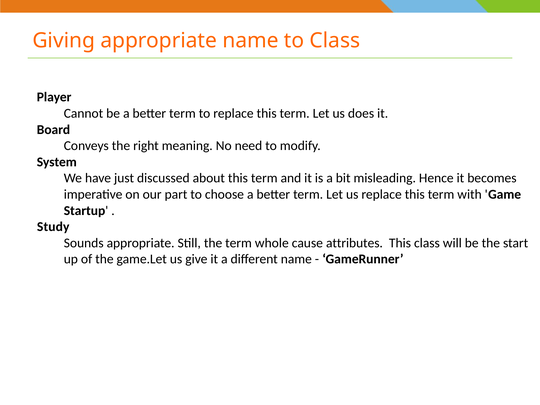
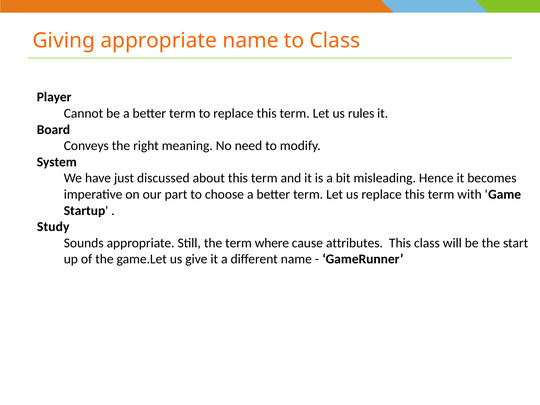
does: does -> rules
whole: whole -> where
